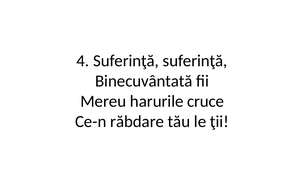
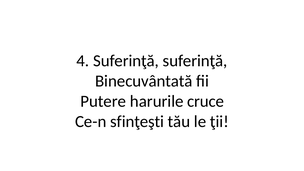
Mereu: Mereu -> Putere
răbdare: răbdare -> sfinţeşti
